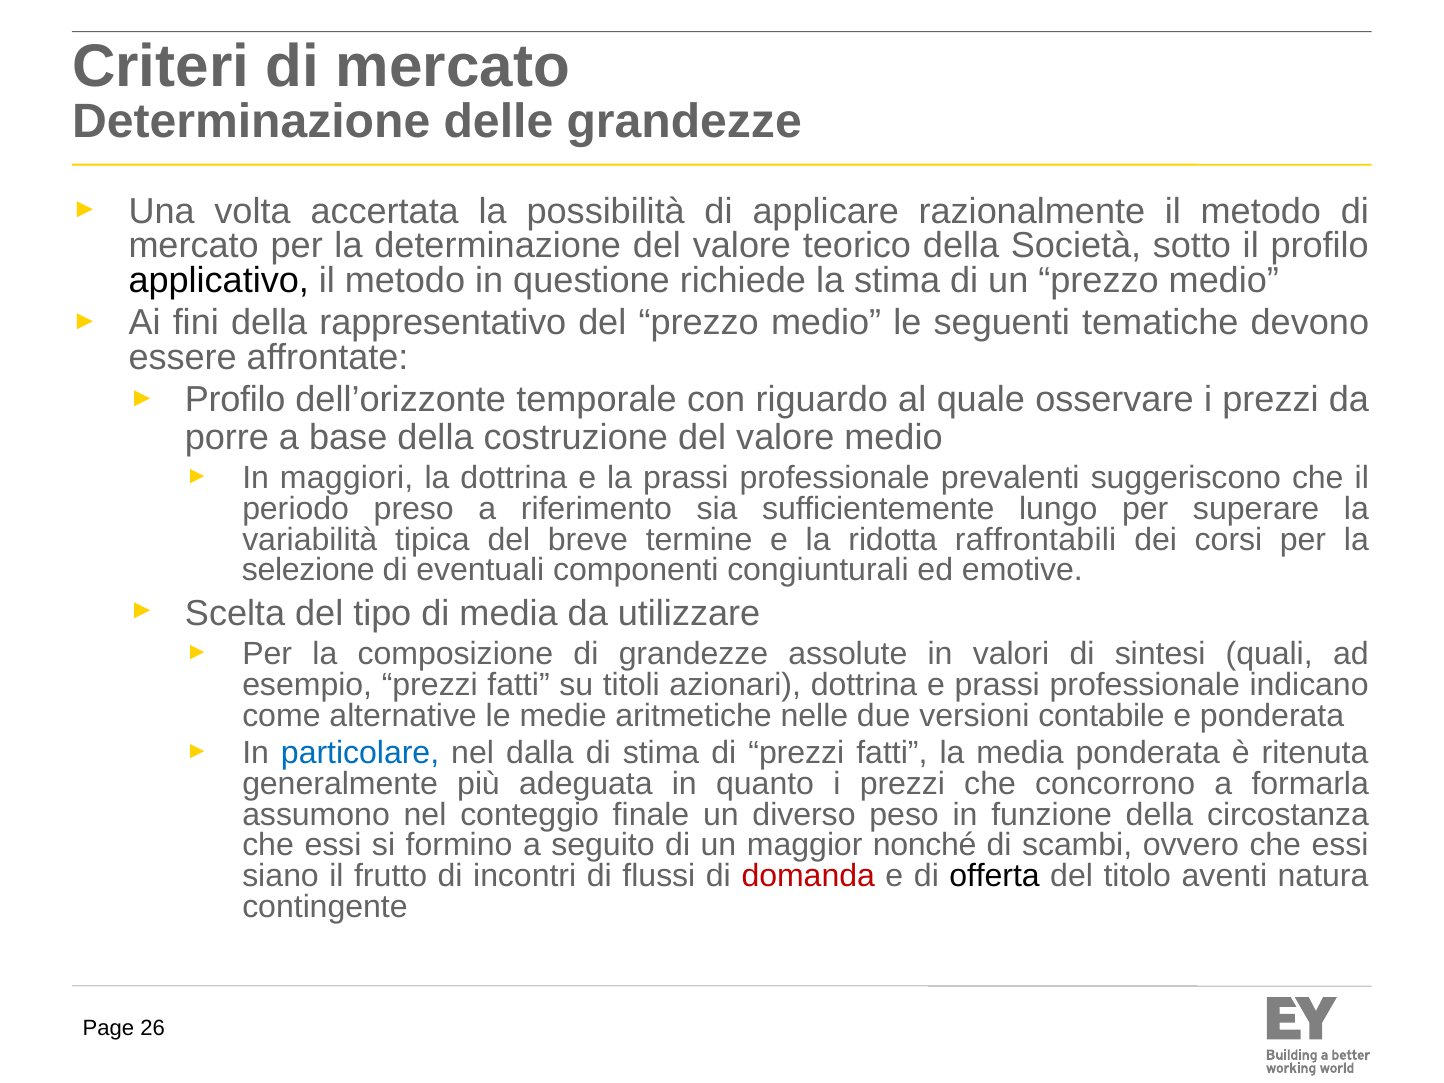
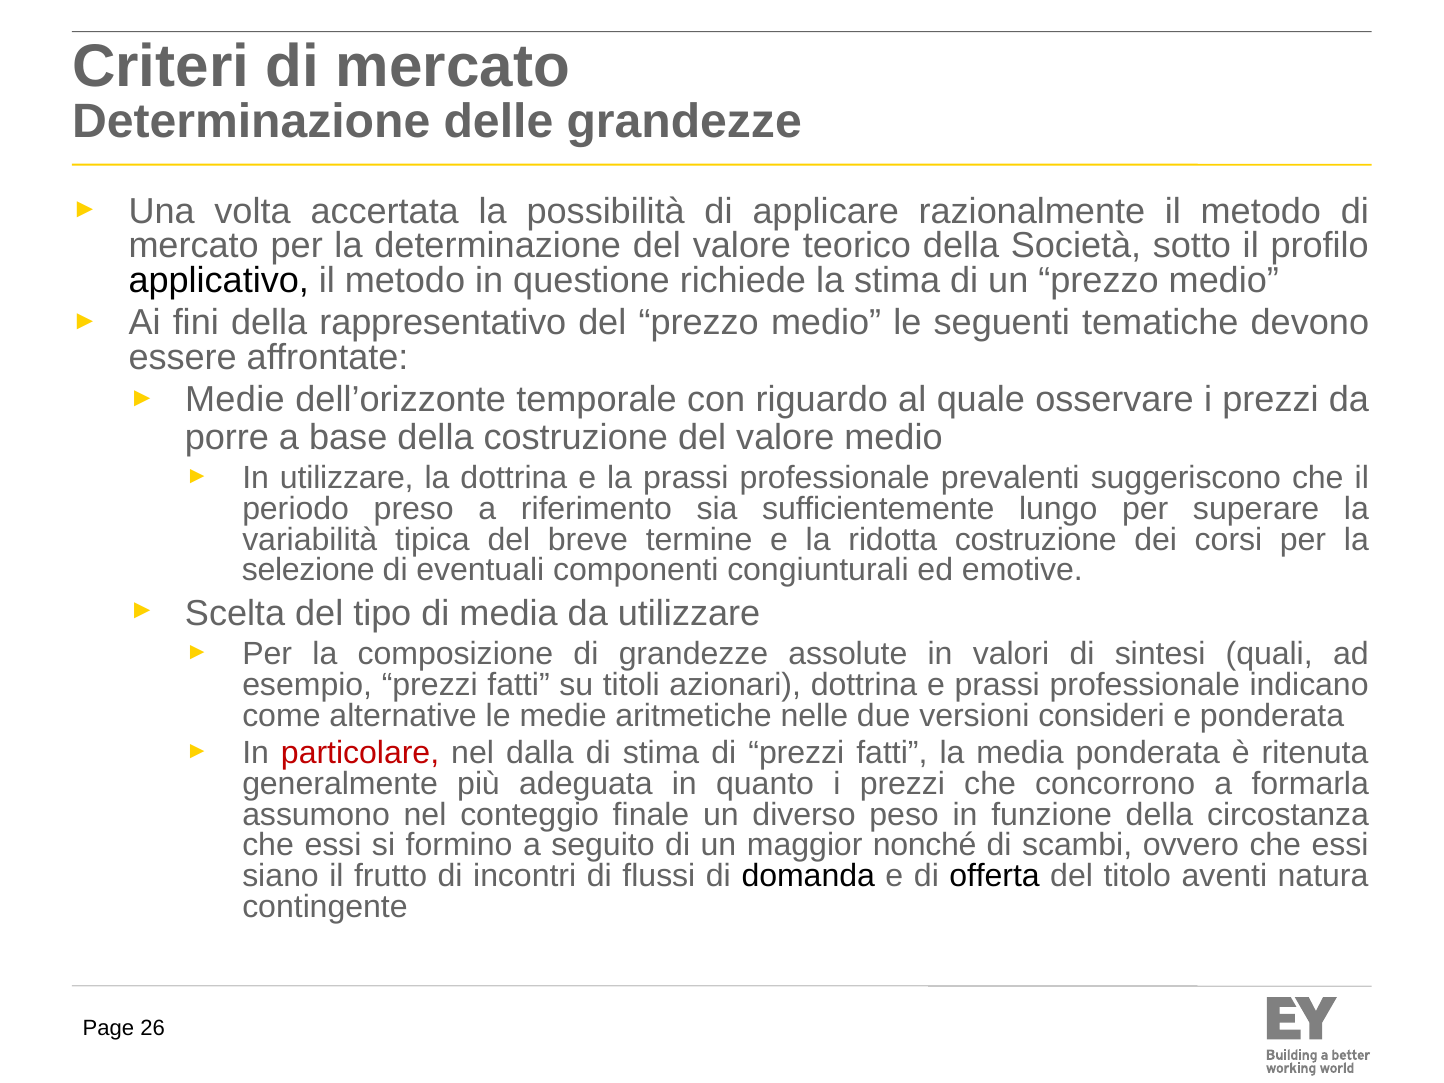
Profilo at (235, 400): Profilo -> Medie
In maggiori: maggiori -> utilizzare
ridotta raffrontabili: raffrontabili -> costruzione
contabile: contabile -> consideri
particolare colour: blue -> red
domanda colour: red -> black
